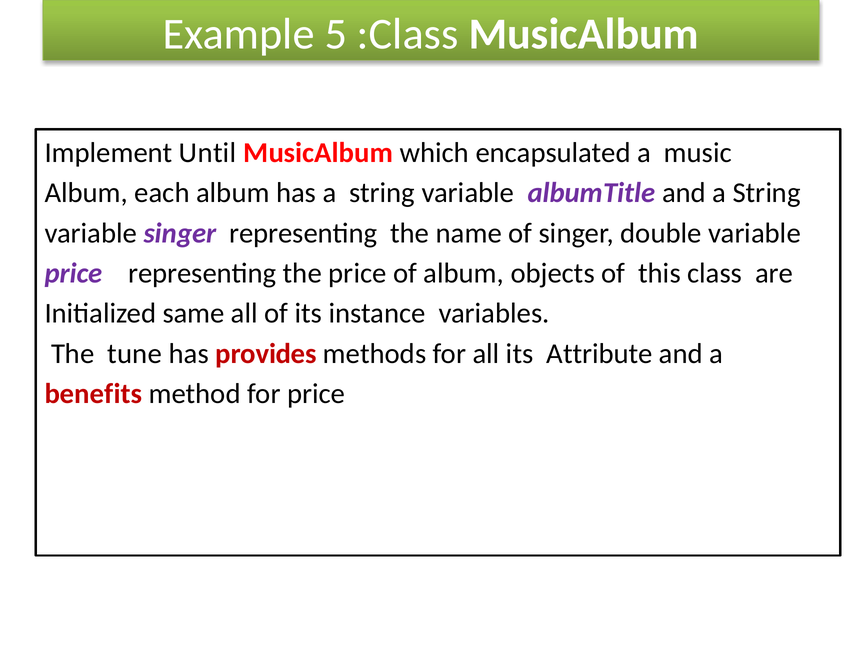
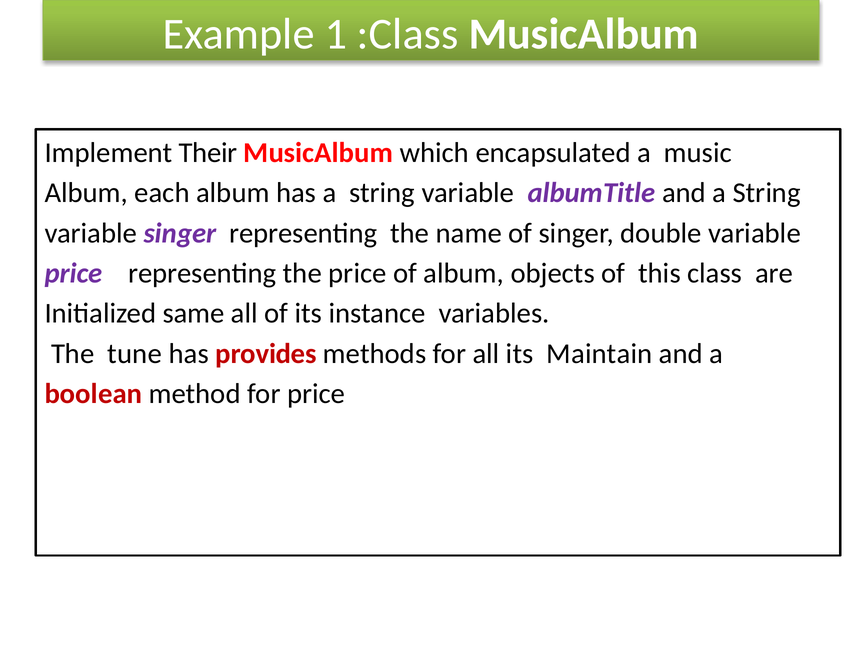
5: 5 -> 1
Until: Until -> Their
Attribute: Attribute -> Maintain
benefits: benefits -> boolean
